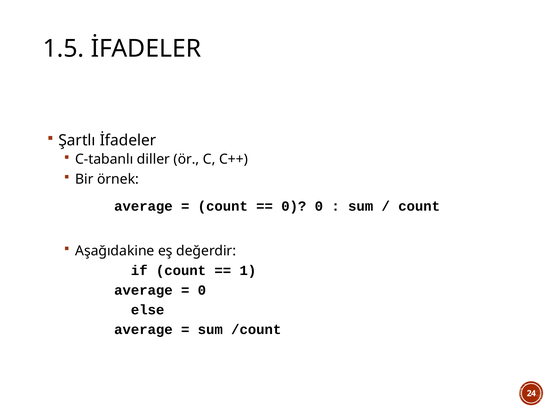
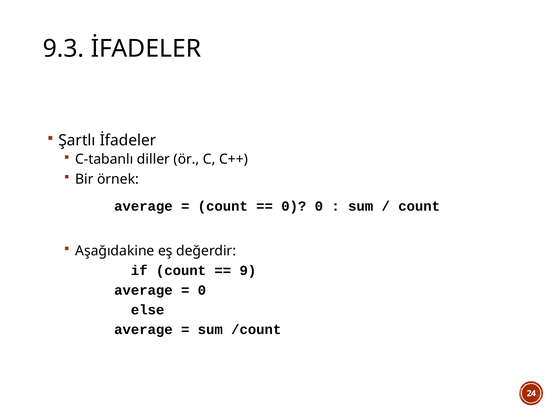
1.5: 1.5 -> 9.3
1: 1 -> 9
